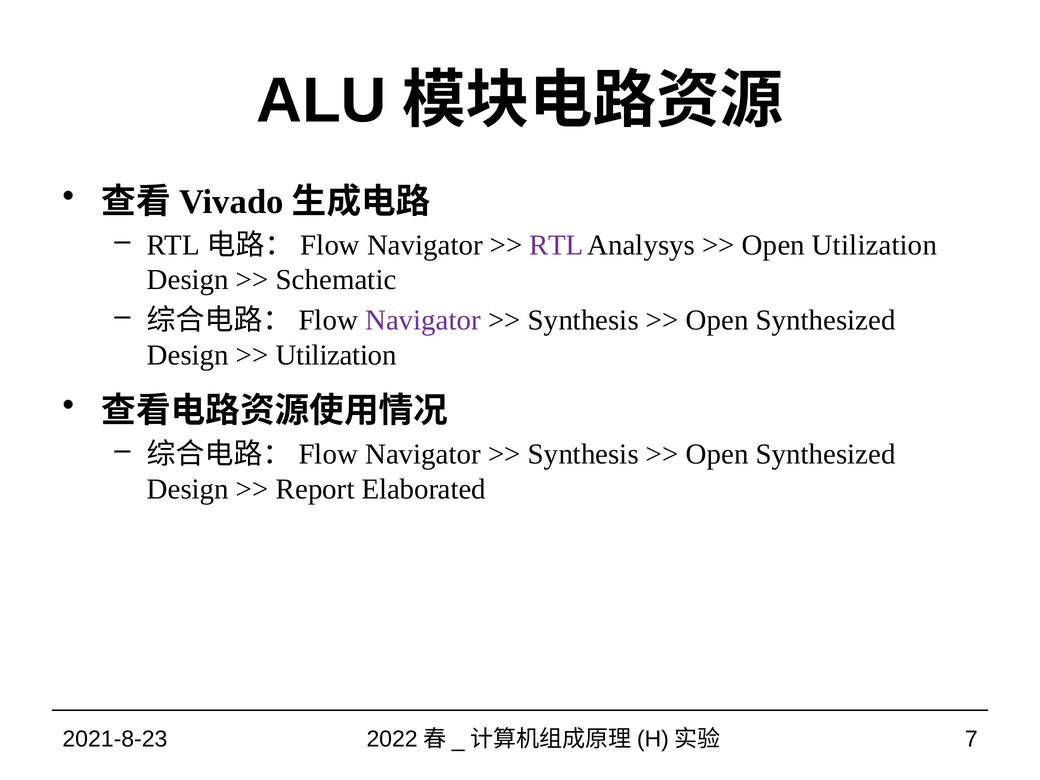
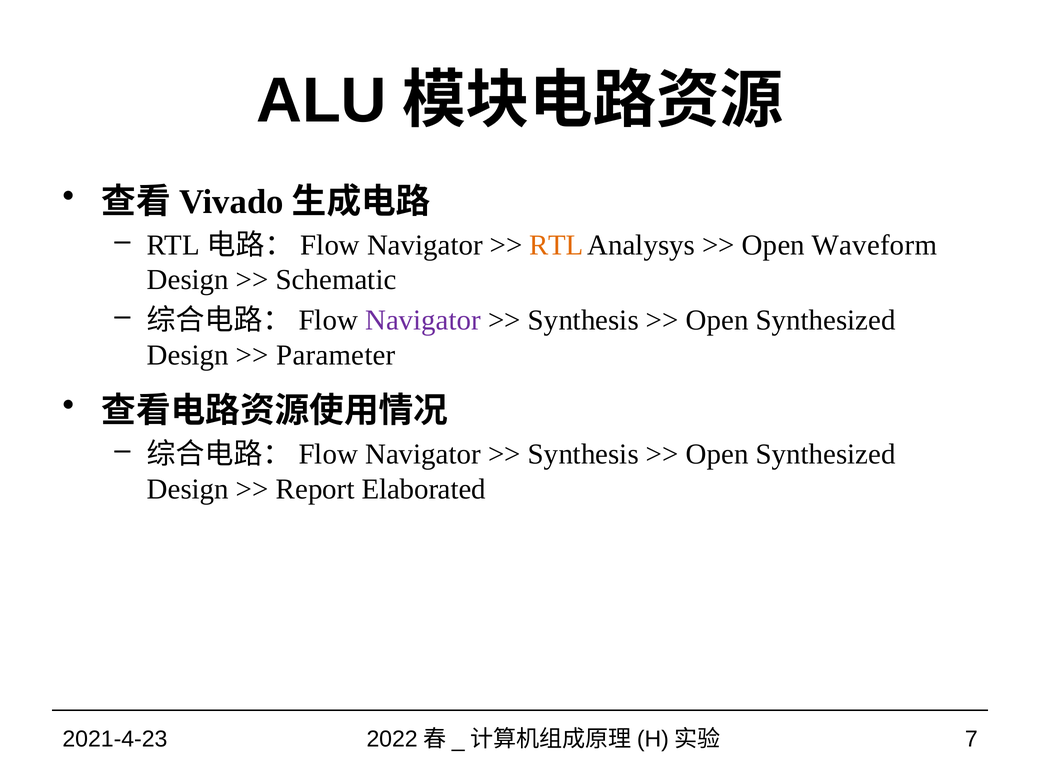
RTL colour: purple -> orange
Open Utilization: Utilization -> Waveform
Utilization at (336, 355): Utilization -> Parameter
2021-8-23: 2021-8-23 -> 2021-4-23
